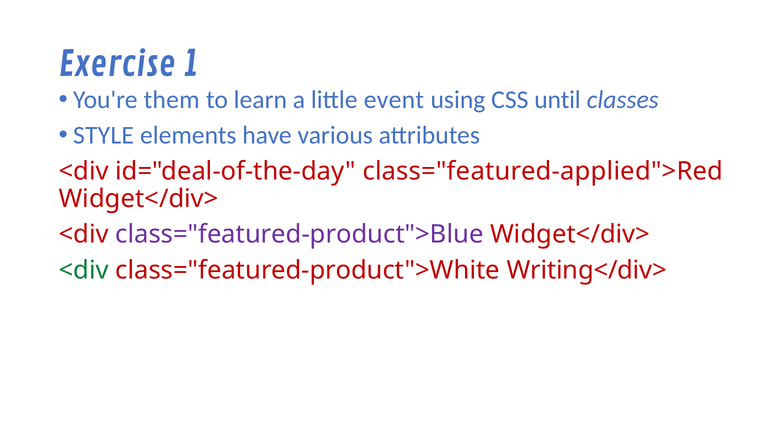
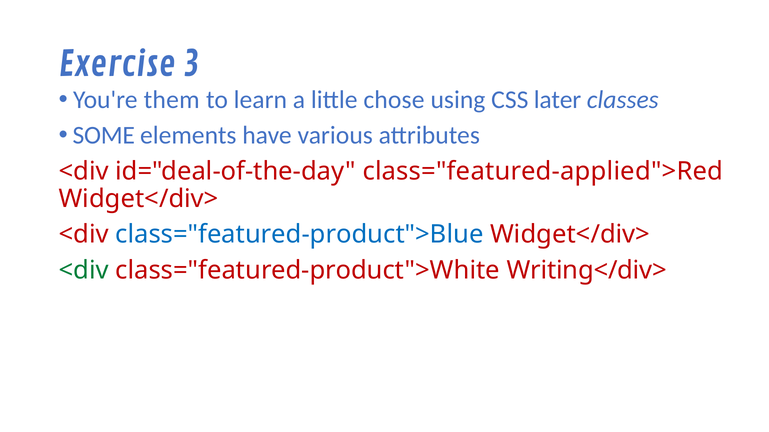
1: 1 -> 3
event: event -> chose
until: until -> later
STYLE: STYLE -> SOME
class="featured-product">Blue colour: purple -> blue
